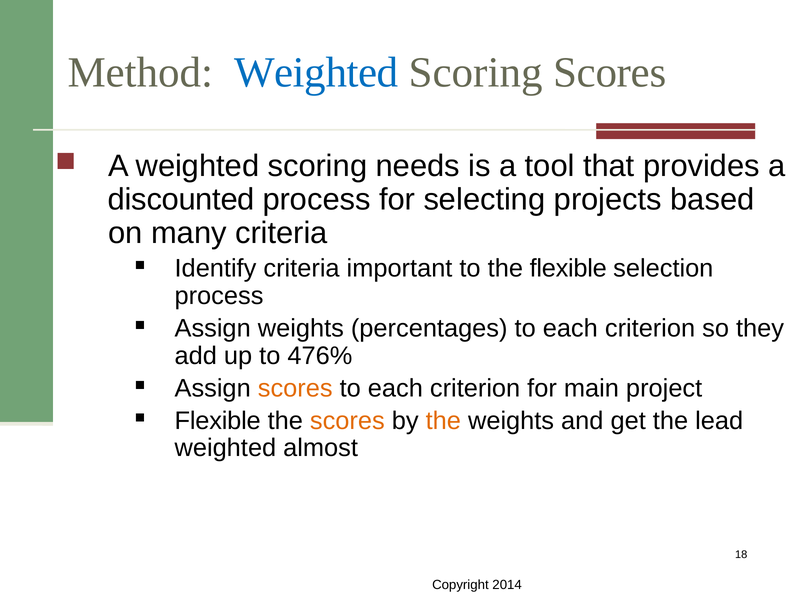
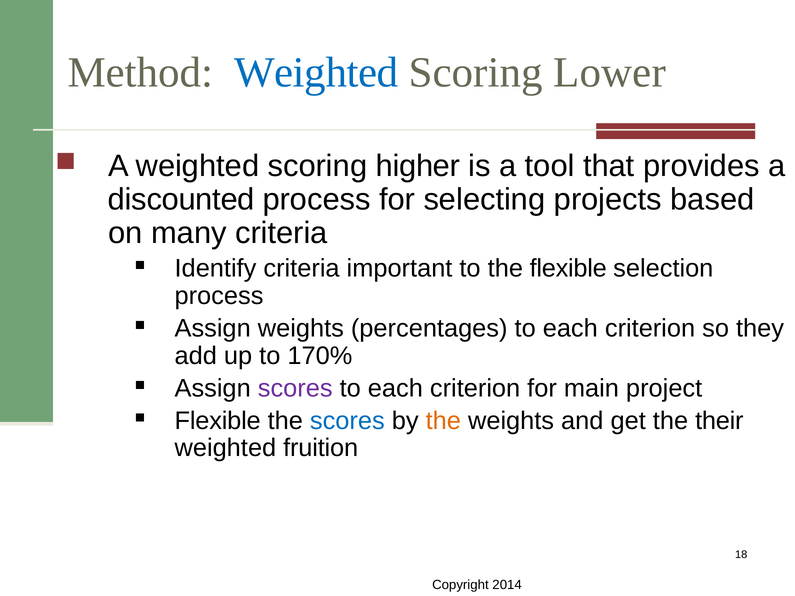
Scoring Scores: Scores -> Lower
needs: needs -> higher
476%: 476% -> 170%
scores at (295, 388) colour: orange -> purple
scores at (347, 421) colour: orange -> blue
lead: lead -> their
almost: almost -> fruition
